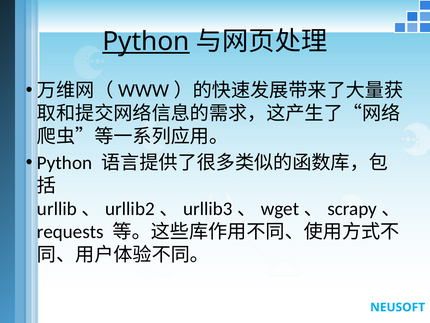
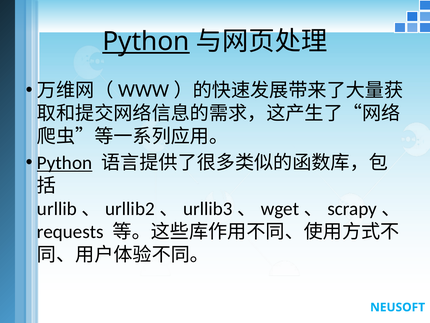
Python at (65, 163) underline: none -> present
